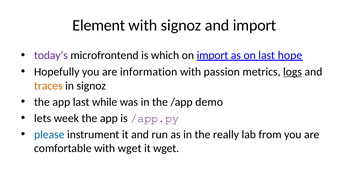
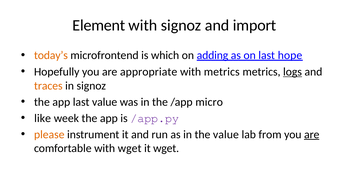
today’s colour: purple -> orange
on import: import -> adding
information: information -> appropriate
with passion: passion -> metrics
last while: while -> value
demo: demo -> micro
lets: lets -> like
please colour: blue -> orange
the really: really -> value
are at (312, 135) underline: none -> present
